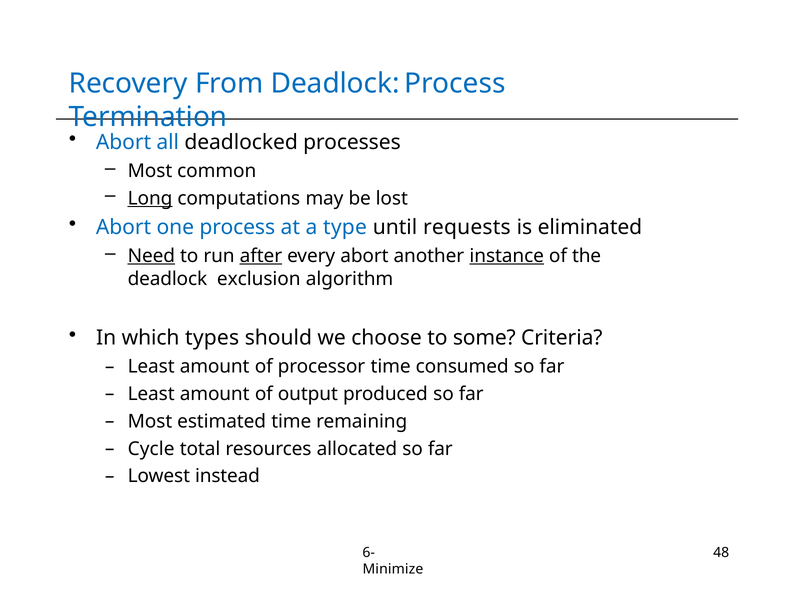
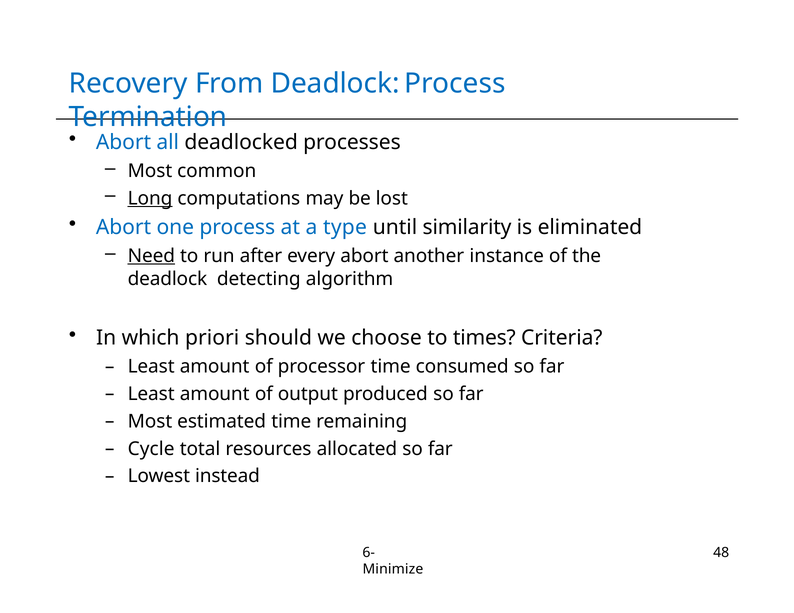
requests: requests -> similarity
after underline: present -> none
instance underline: present -> none
exclusion: exclusion -> detecting
types: types -> priori
some: some -> times
